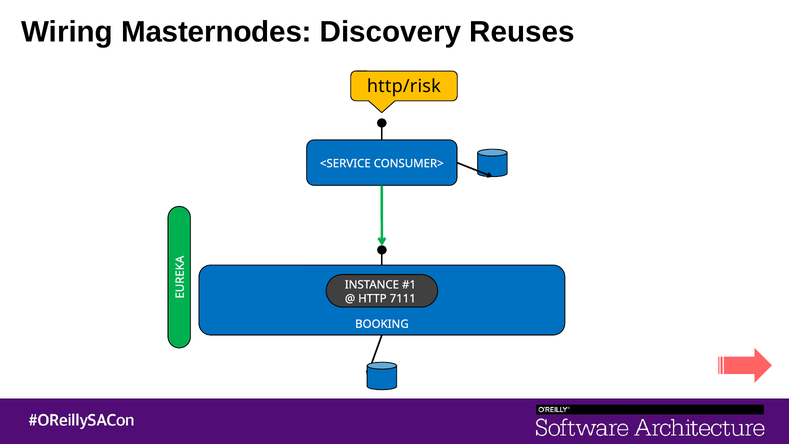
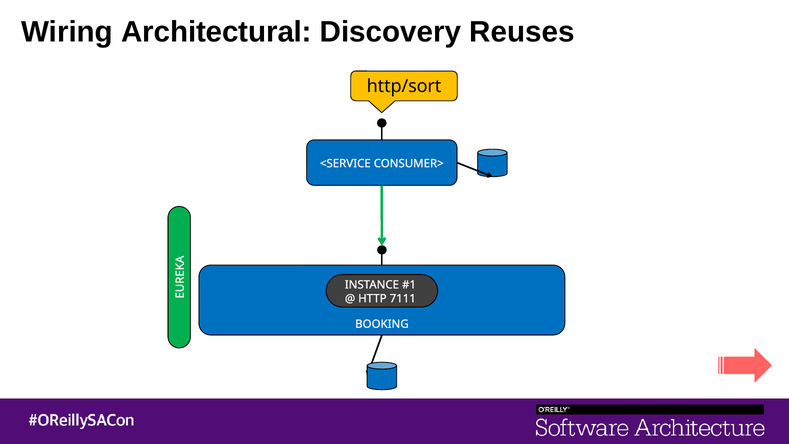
Masternodes: Masternodes -> Architectural
http/risk: http/risk -> http/sort
